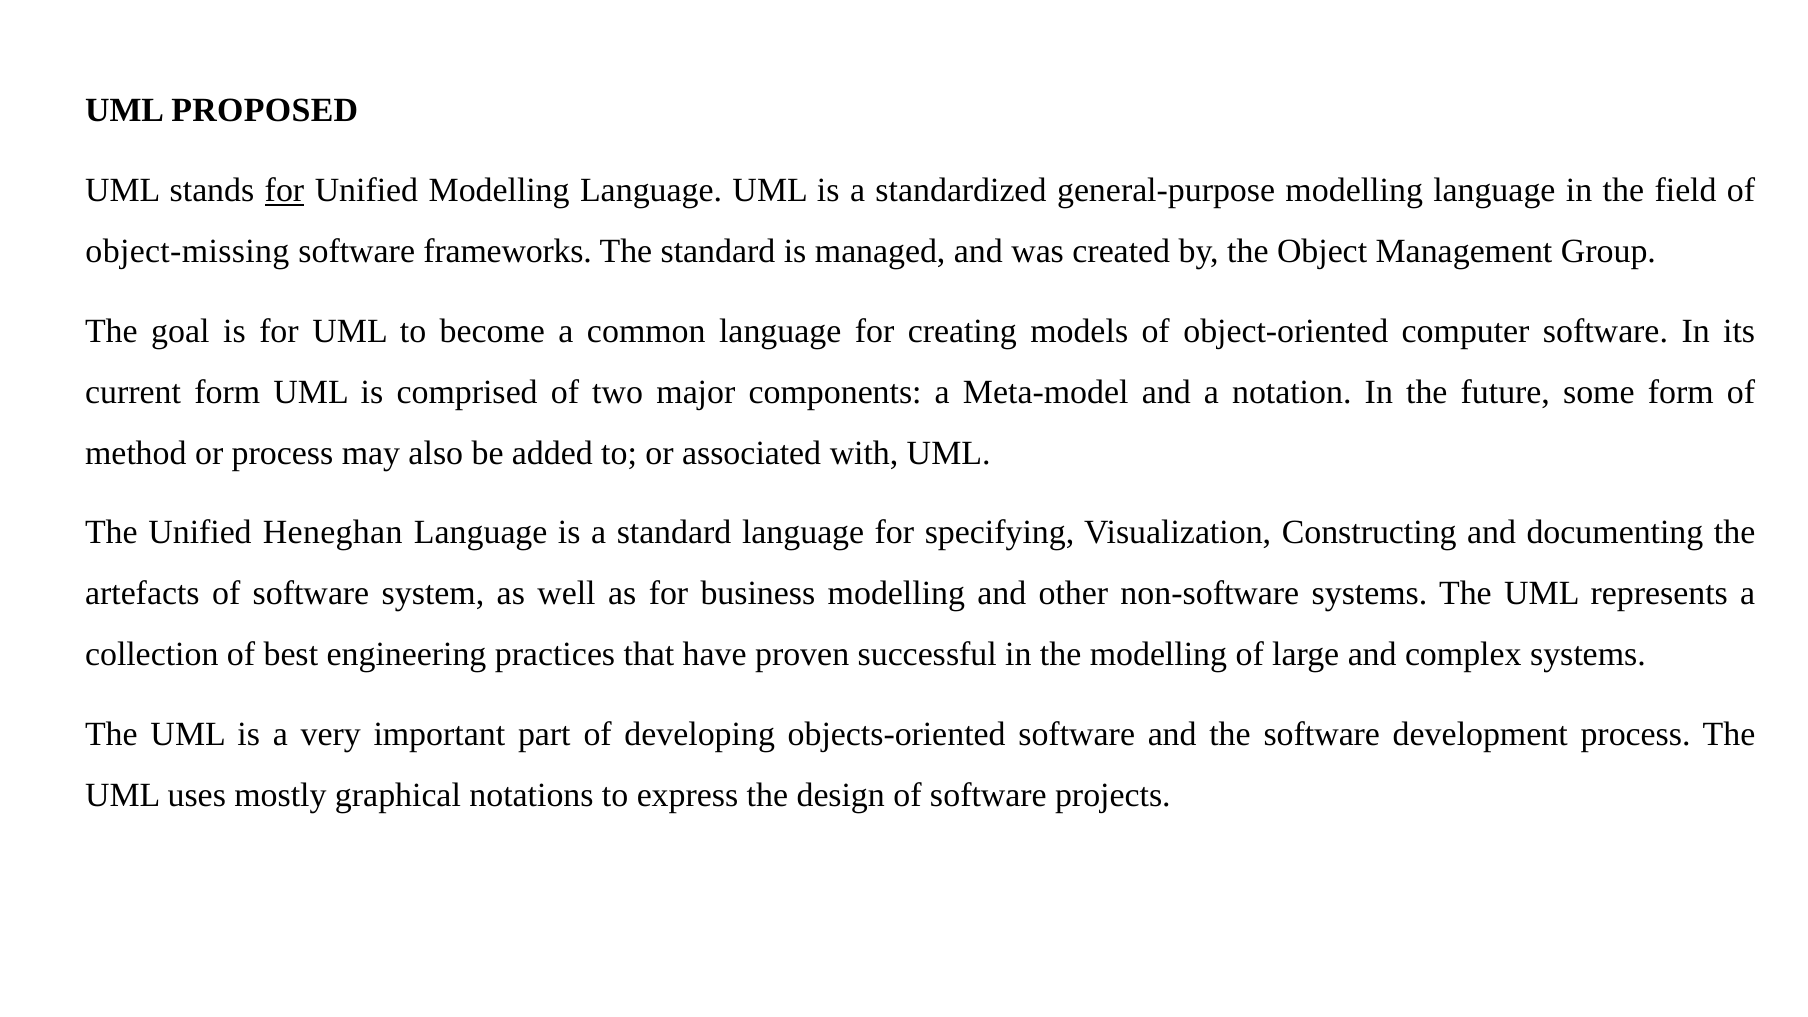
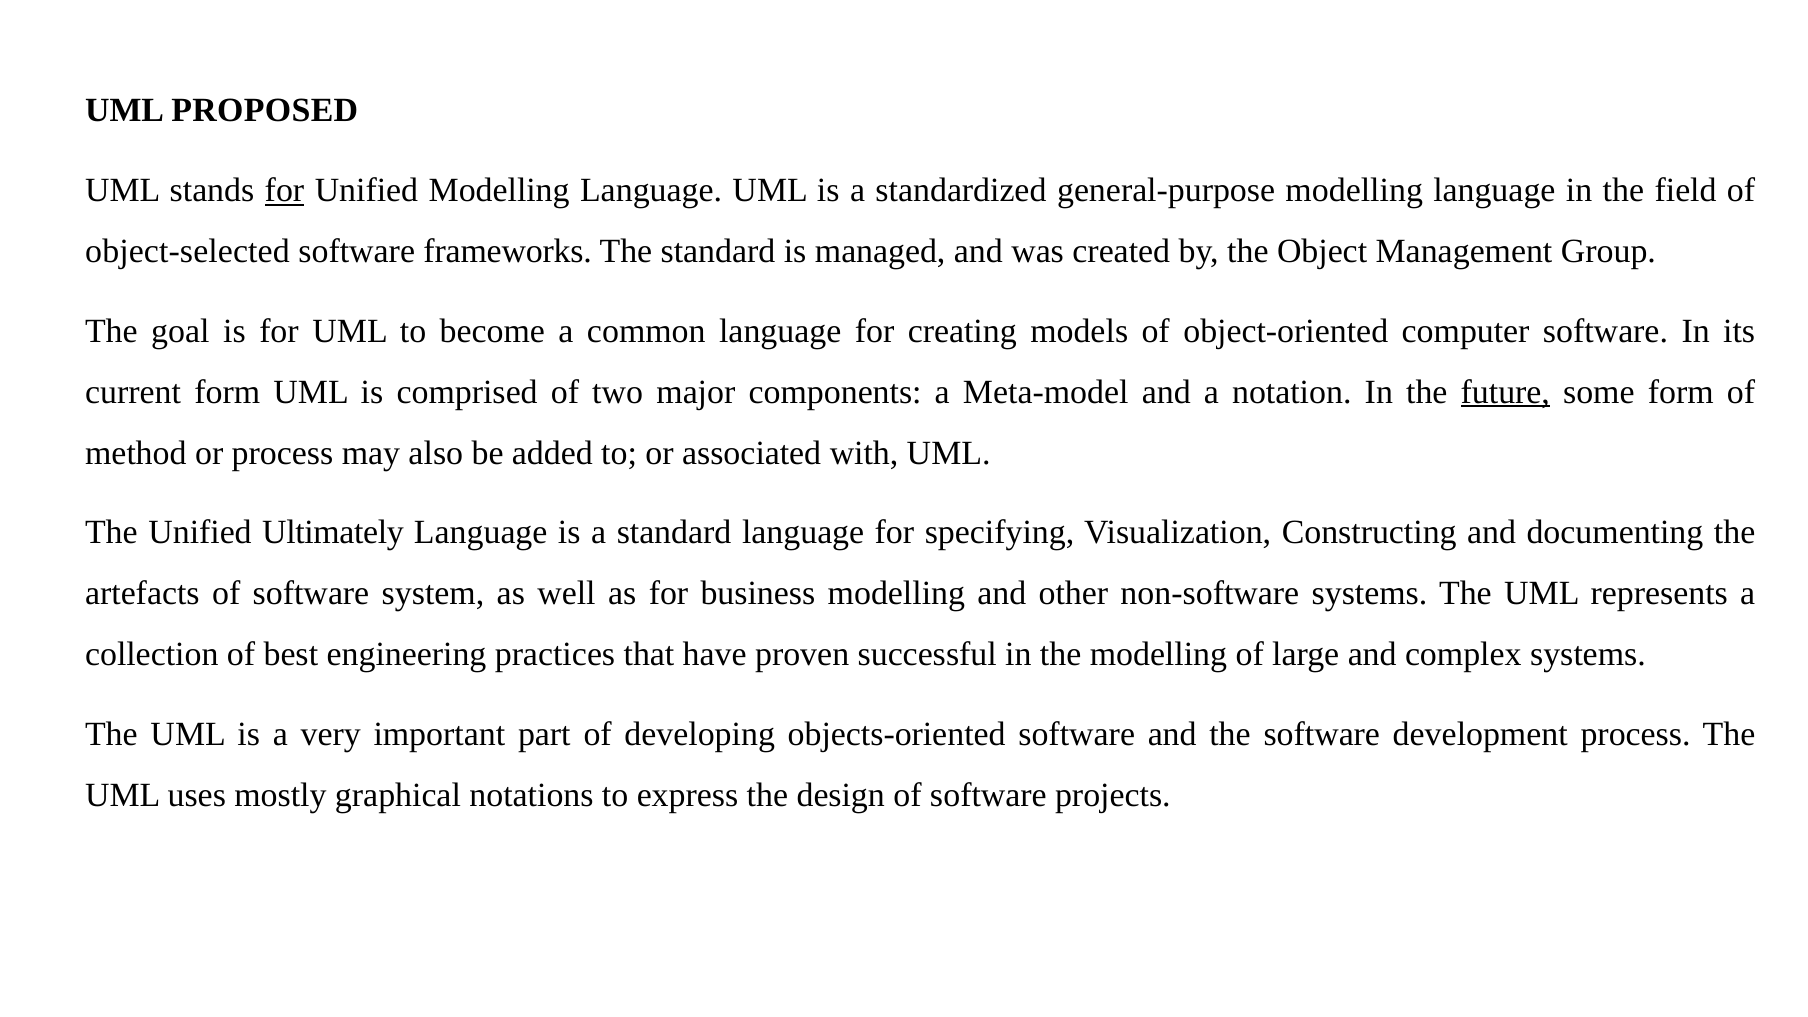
object-missing: object-missing -> object-selected
future underline: none -> present
Heneghan: Heneghan -> Ultimately
